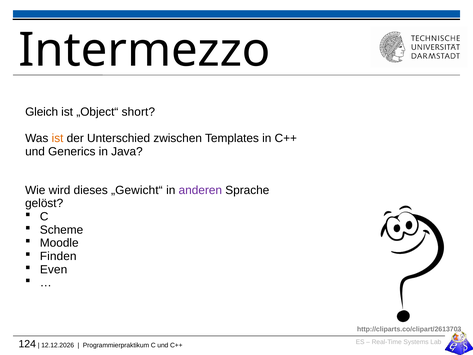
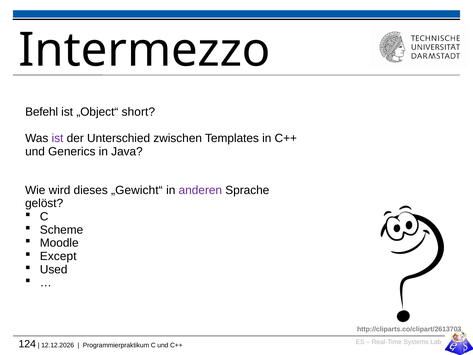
Gleich: Gleich -> Befehl
ist at (58, 138) colour: orange -> purple
Finden: Finden -> Except
Even: Even -> Used
